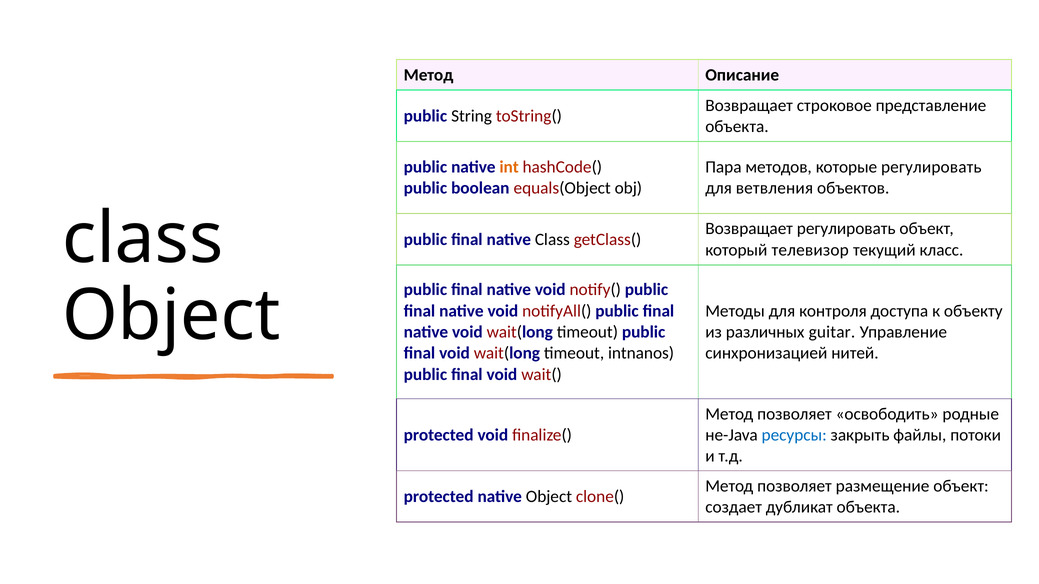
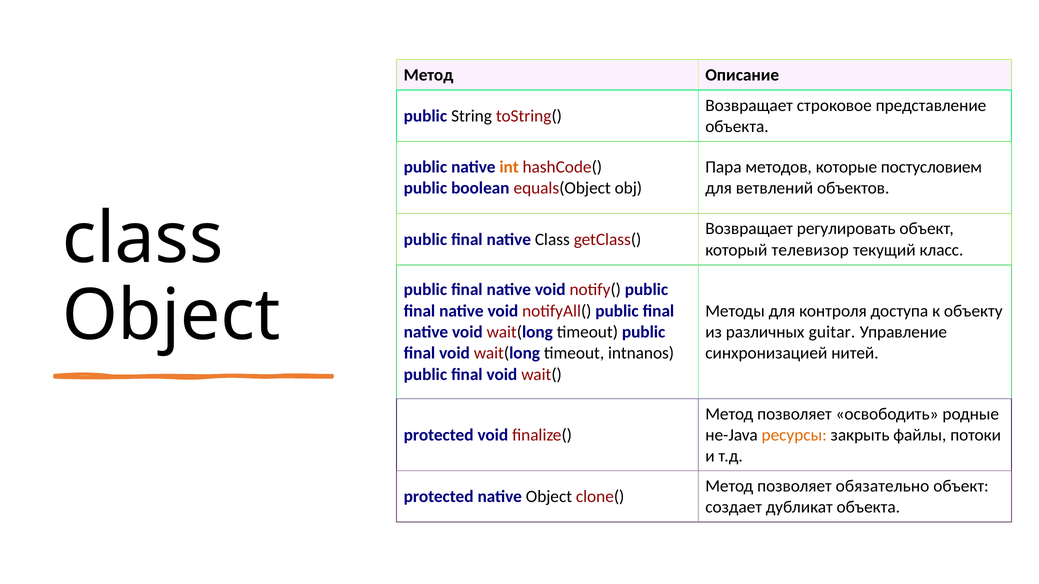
которые регулировать: регулировать -> постусловием
ветвления: ветвления -> ветвлений
ресурсы colour: blue -> orange
размещение: размещение -> обязательно
